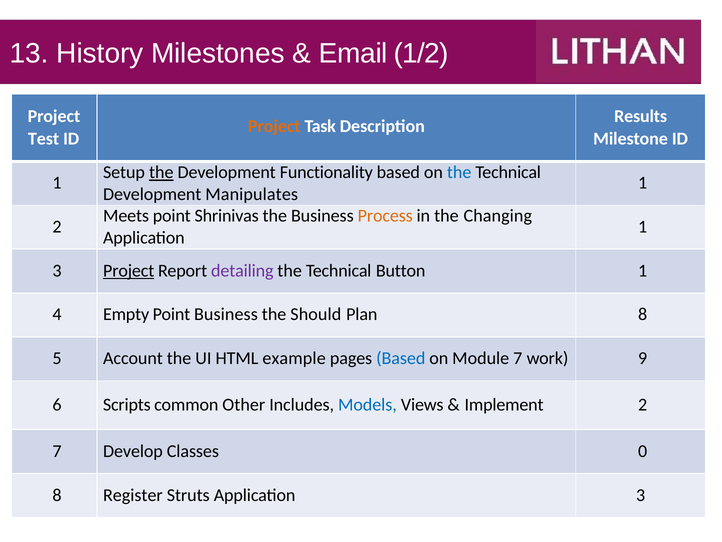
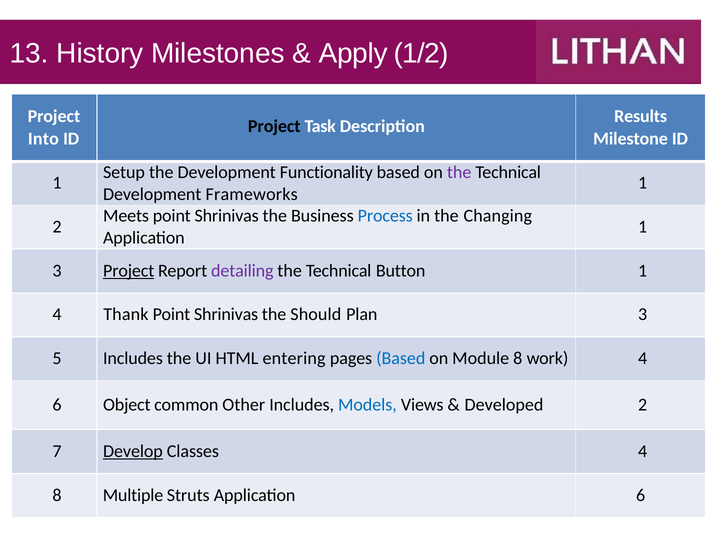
Email: Email -> Apply
Project at (274, 126) colour: orange -> black
Test: Test -> Into
the at (161, 172) underline: present -> none
the at (459, 172) colour: blue -> purple
Manipulates: Manipulates -> Frameworks
Process colour: orange -> blue
Empty: Empty -> Thank
Business at (226, 314): Business -> Shrinivas
Plan 8: 8 -> 3
5 Account: Account -> Includes
example: example -> entering
Module 7: 7 -> 8
work 9: 9 -> 4
Scripts: Scripts -> Object
Implement: Implement -> Developed
Develop underline: none -> present
Classes 0: 0 -> 4
Register: Register -> Multiple
Application 3: 3 -> 6
